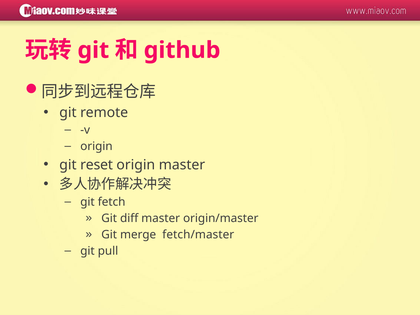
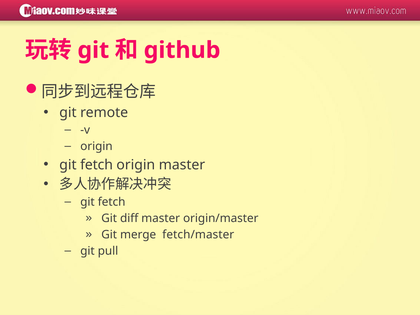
reset at (97, 165): reset -> fetch
